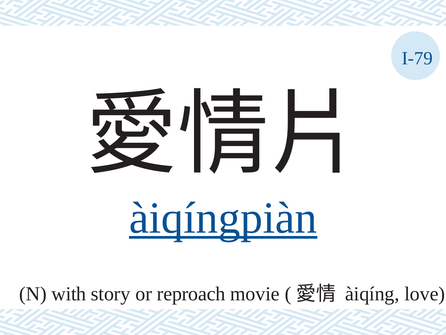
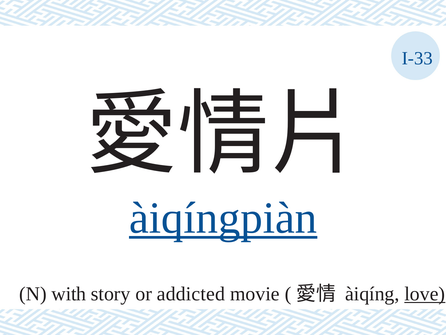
I-79: I-79 -> I-33
reproach: reproach -> addicted
love underline: none -> present
